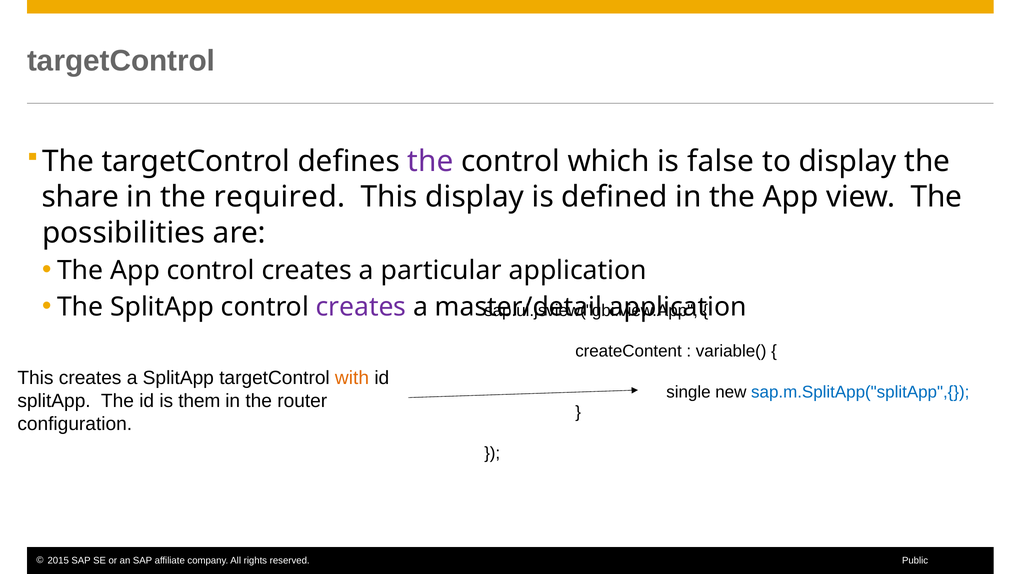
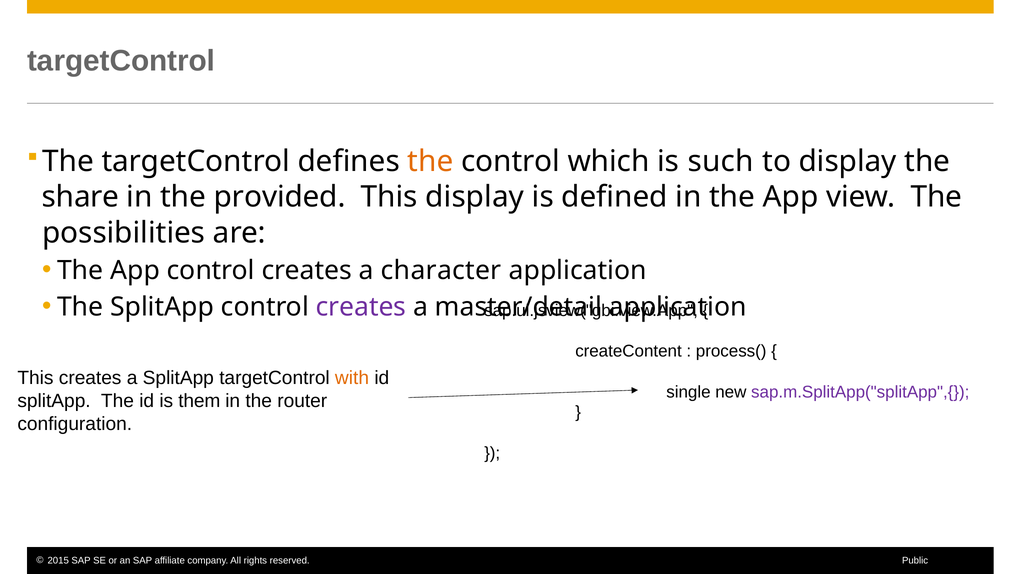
the at (430, 162) colour: purple -> orange
false: false -> such
required: required -> provided
particular: particular -> character
variable(: variable( -> process(
sap.m.SplitApp("splitApp",{ colour: blue -> purple
